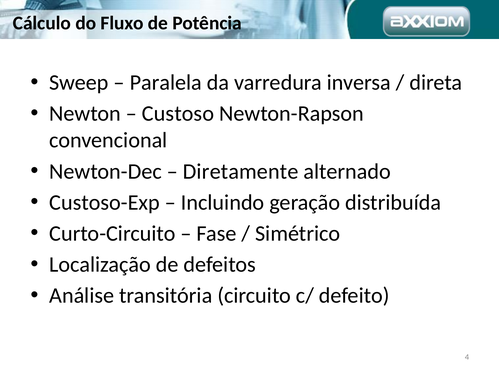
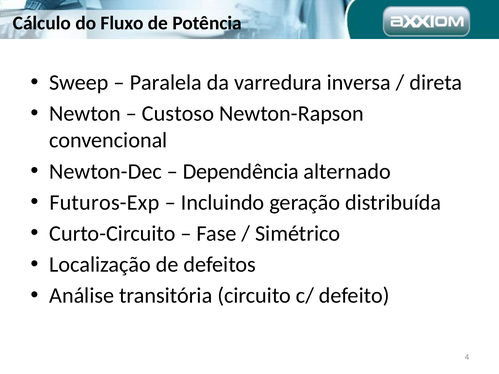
Diretamente: Diretamente -> Dependência
Custoso-Exp: Custoso-Exp -> Futuros-Exp
